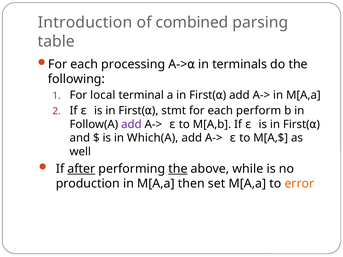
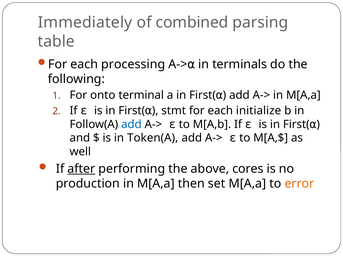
Introduction: Introduction -> Immediately
local: local -> onto
perform: perform -> initialize
add at (131, 124) colour: purple -> blue
Which(A: Which(A -> Token(A
the at (178, 169) underline: present -> none
while: while -> cores
